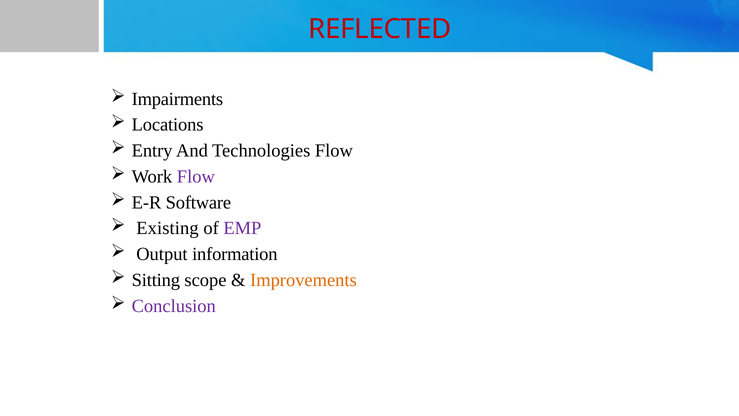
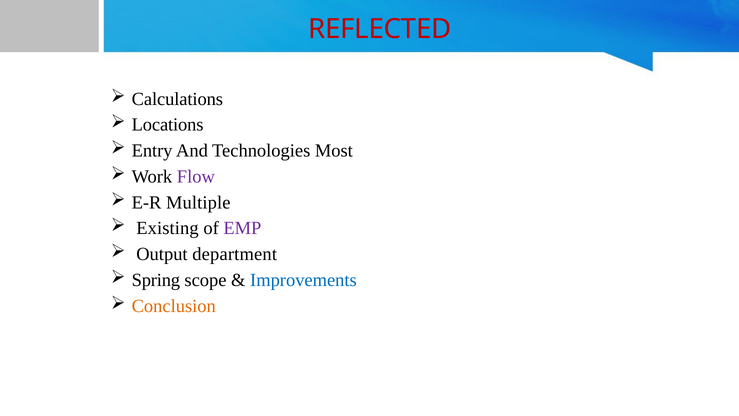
Impairments: Impairments -> Calculations
Technologies Flow: Flow -> Most
Software: Software -> Multiple
information: information -> department
Sitting: Sitting -> Spring
Improvements colour: orange -> blue
Conclusion colour: purple -> orange
